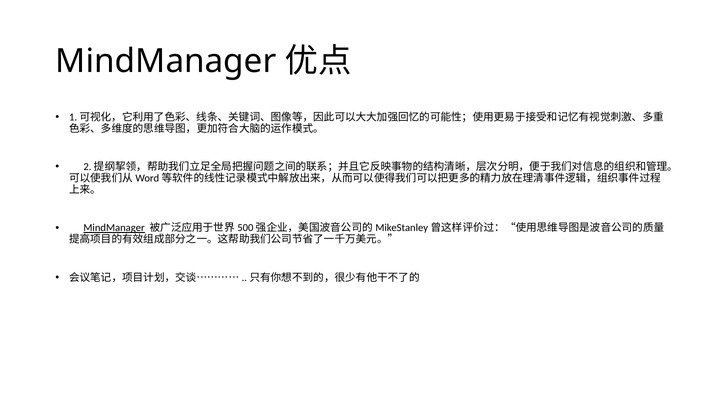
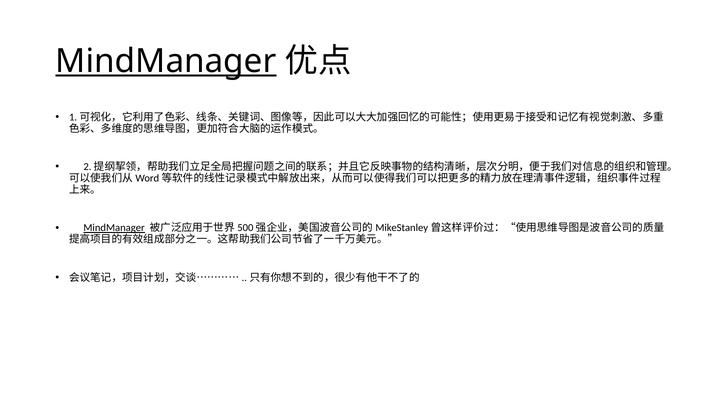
MindManager at (166, 61) underline: none -> present
